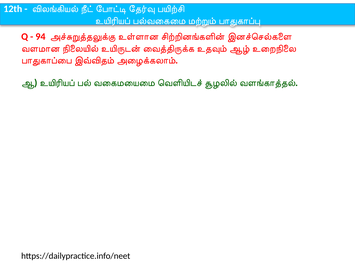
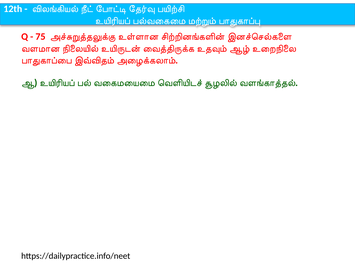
94: 94 -> 75
